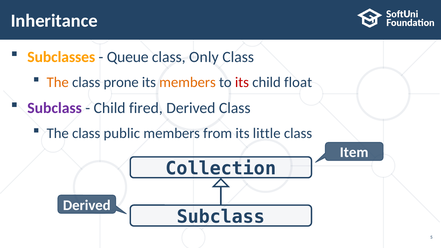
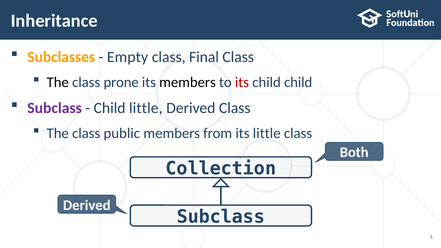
Queue: Queue -> Empty
Only: Only -> Final
The at (58, 82) colour: orange -> black
members at (187, 82) colour: orange -> black
child float: float -> child
Child fired: fired -> little
Item: Item -> Both
